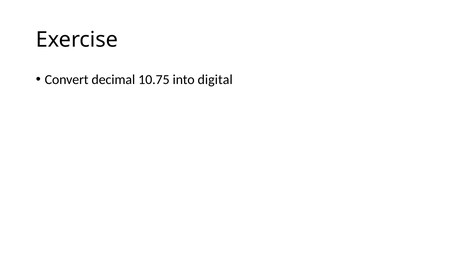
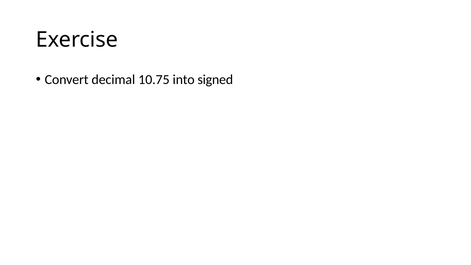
digital: digital -> signed
